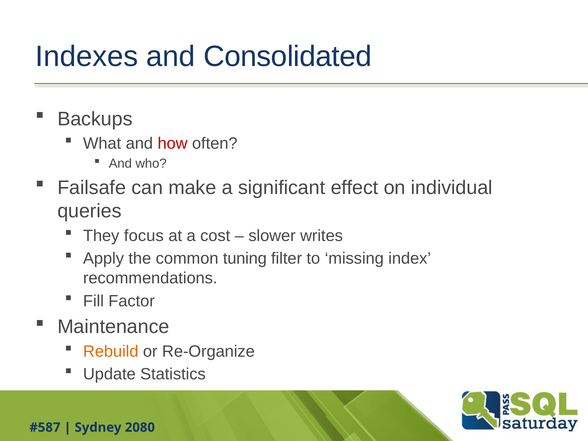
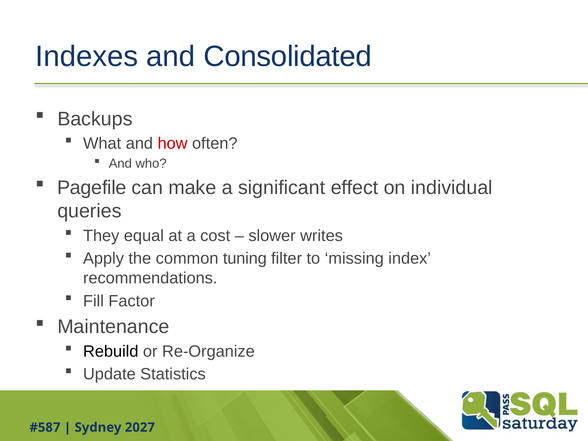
Failsafe: Failsafe -> Pagefile
focus: focus -> equal
Rebuild colour: orange -> black
2080: 2080 -> 2027
